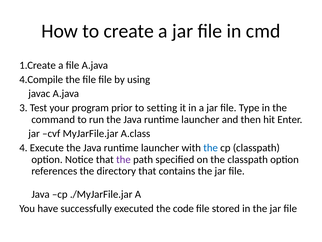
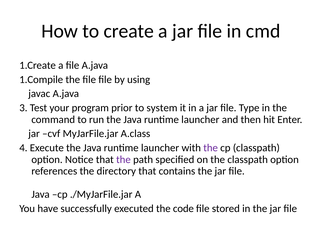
4.Compile: 4.Compile -> 1.Compile
setting: setting -> system
the at (211, 148) colour: blue -> purple
